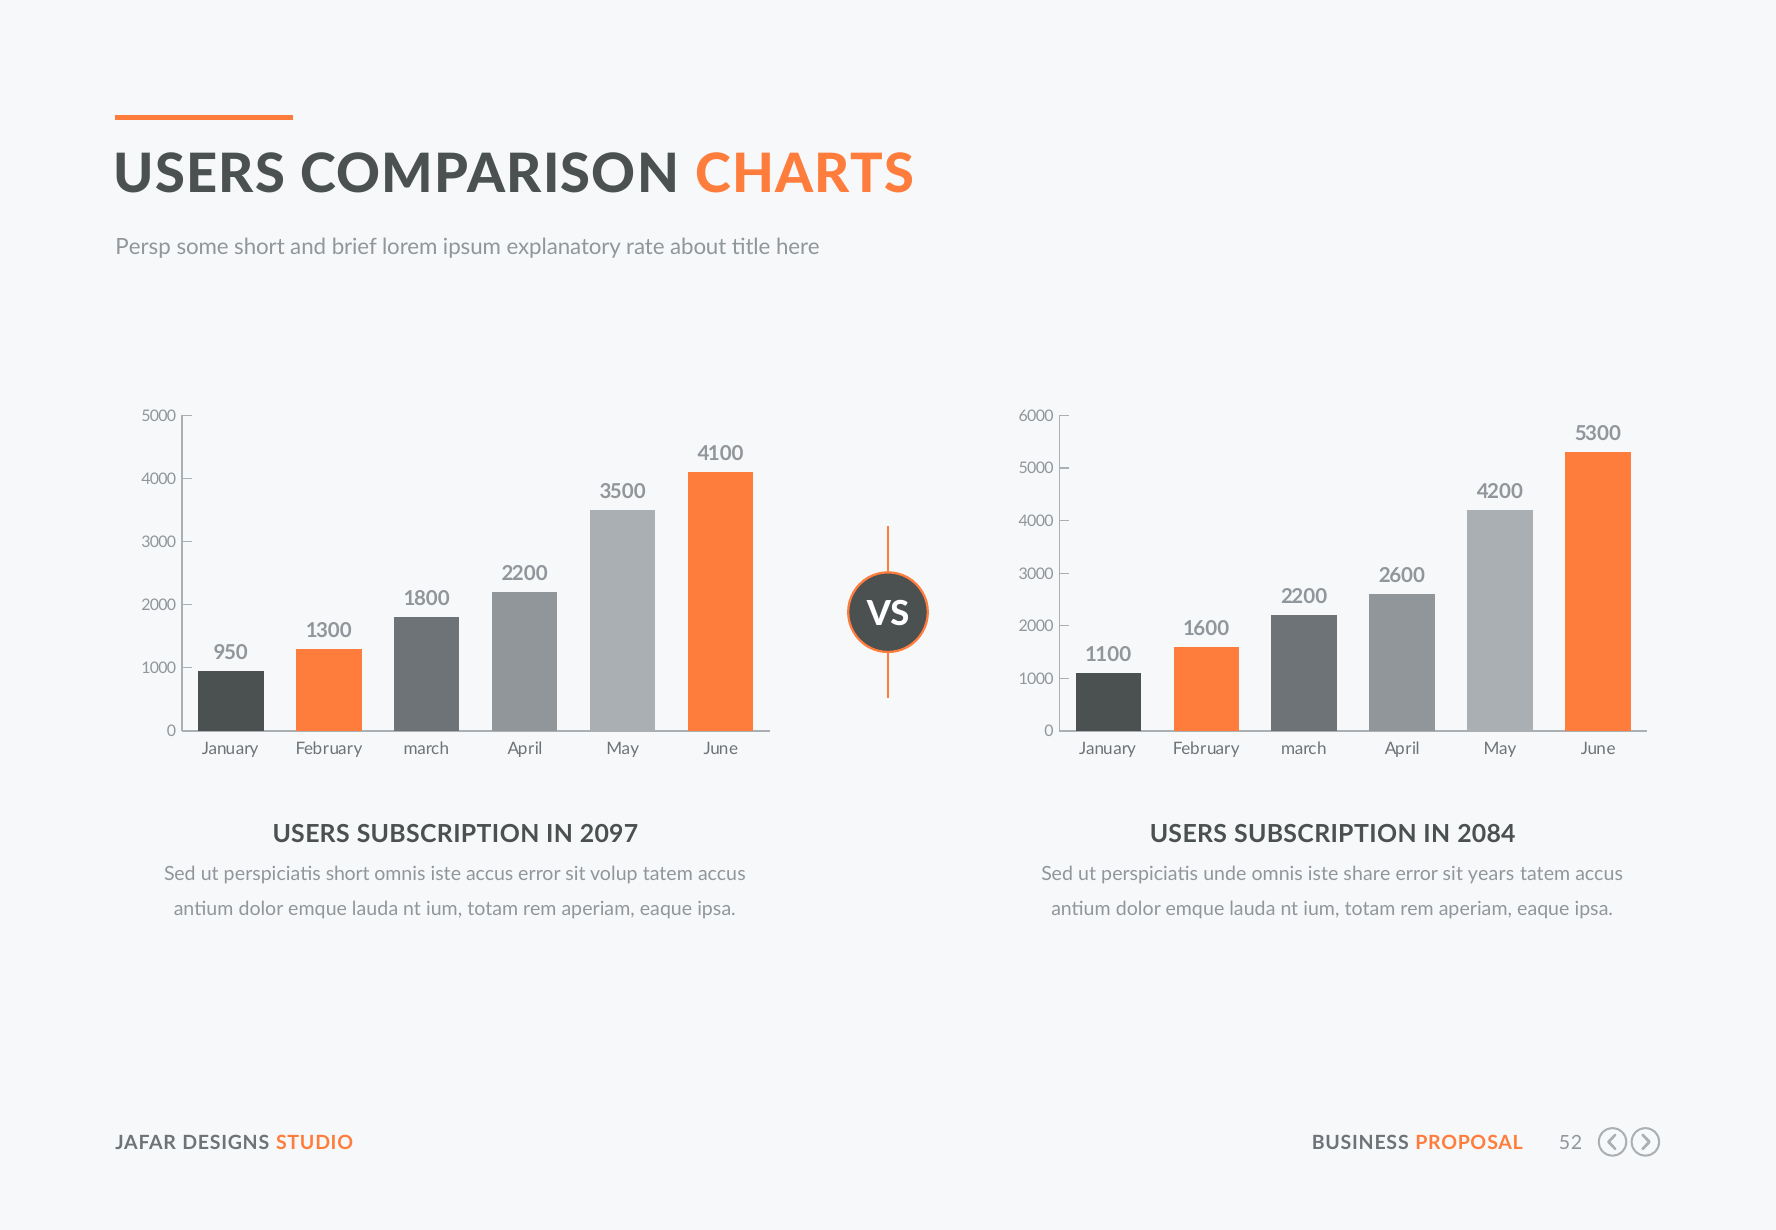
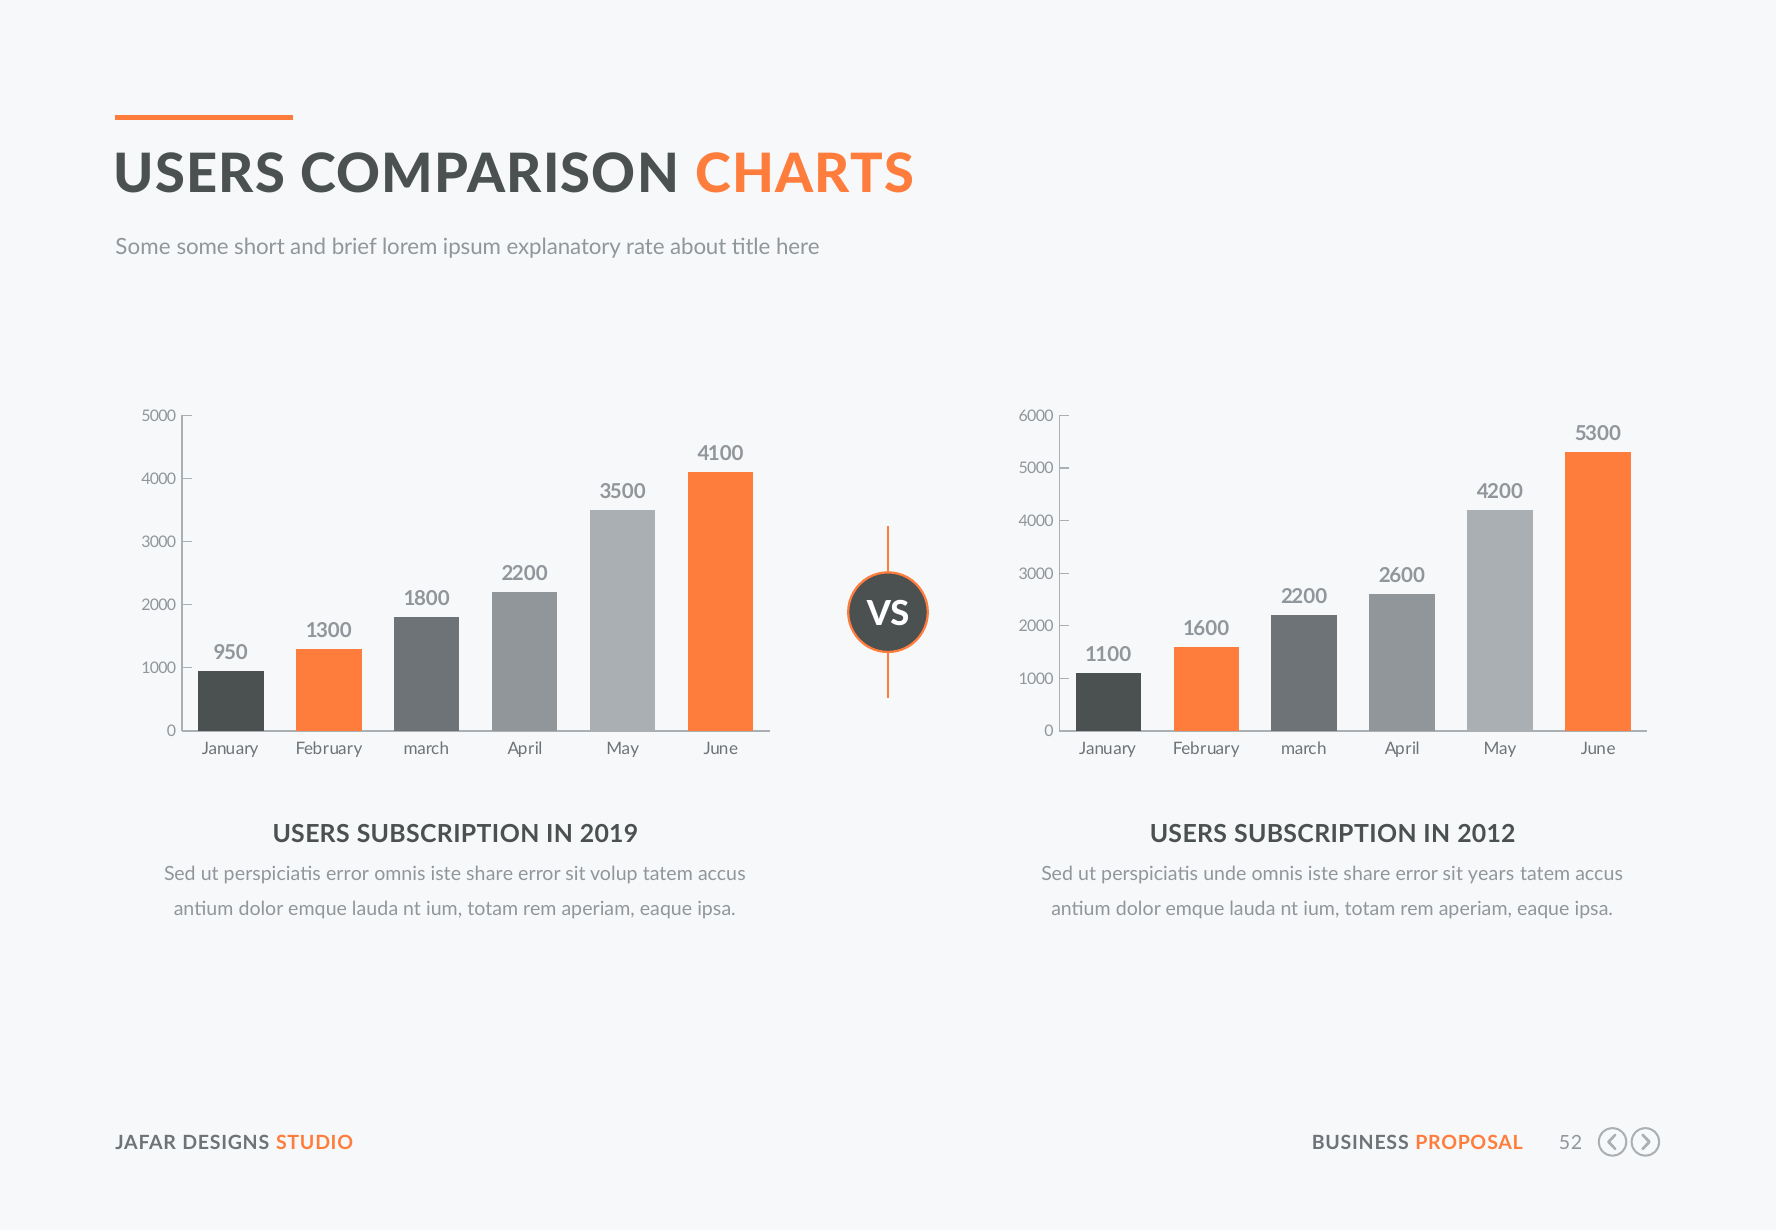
Persp at (143, 247): Persp -> Some
2097: 2097 -> 2019
2084: 2084 -> 2012
perspiciatis short: short -> error
accus at (490, 874): accus -> share
